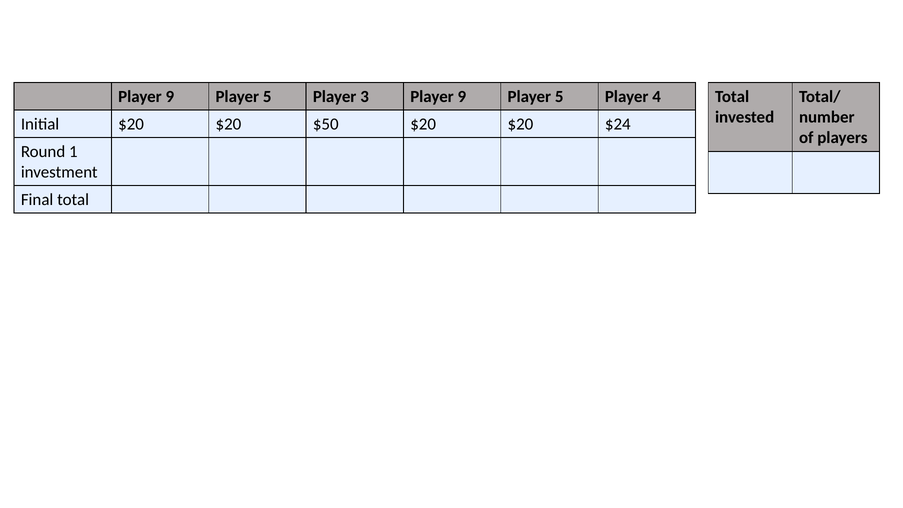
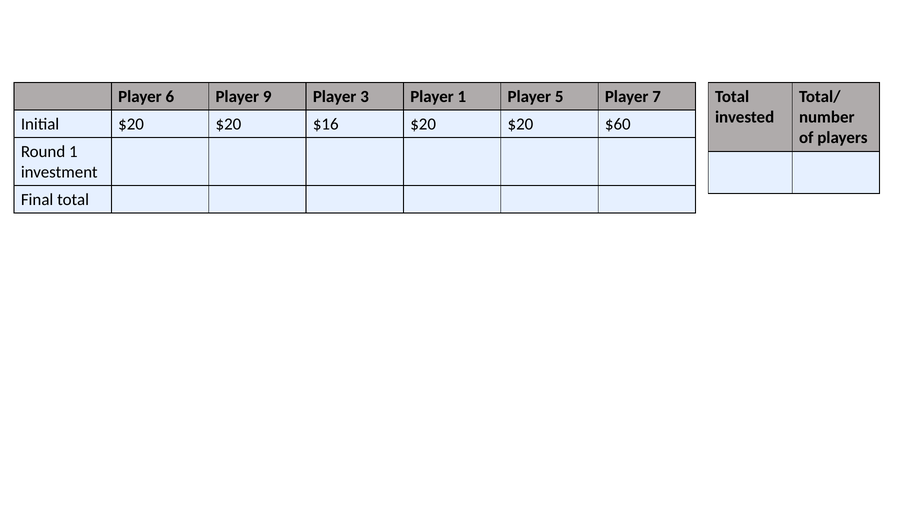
9 at (170, 96): 9 -> 6
5 at (267, 96): 5 -> 9
3 Player 9: 9 -> 1
4: 4 -> 7
$50: $50 -> $16
$24: $24 -> $60
